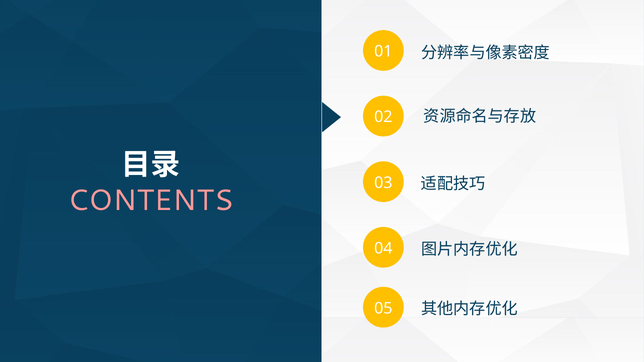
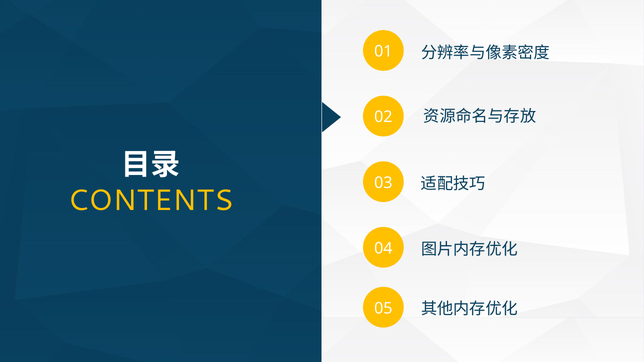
CONTENTS colour: pink -> yellow
